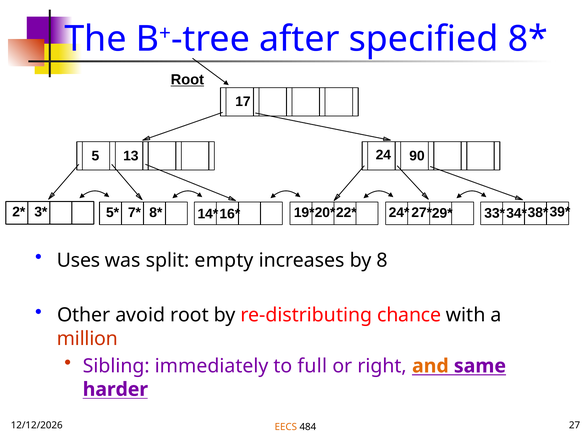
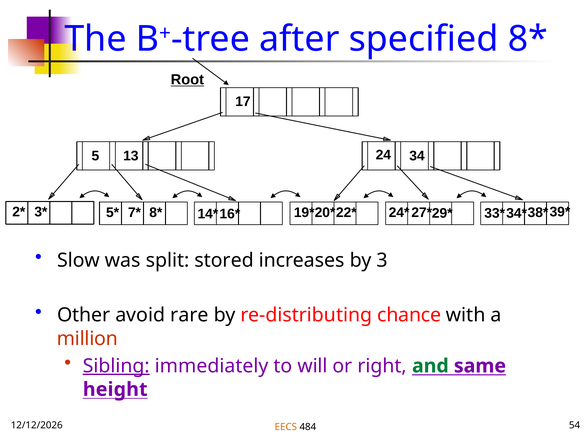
90: 90 -> 34
Uses: Uses -> Slow
empty: empty -> stored
8: 8 -> 3
avoid root: root -> rare
Sibling underline: none -> present
full: full -> will
and colour: orange -> green
harder: harder -> height
27: 27 -> 54
